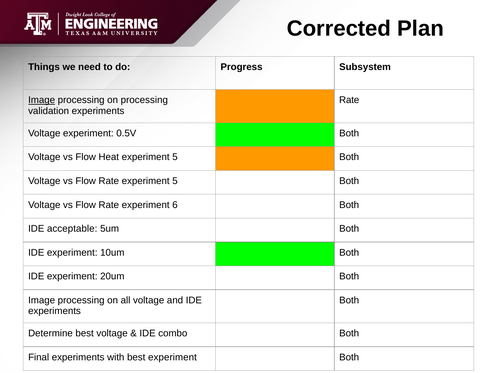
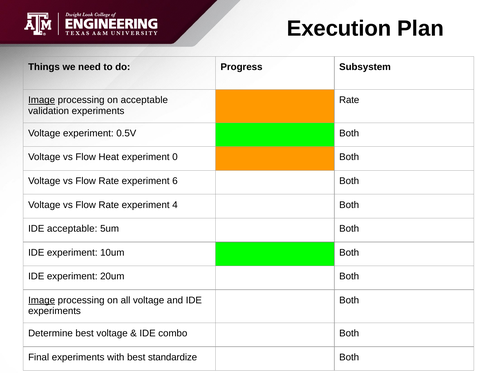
Corrected: Corrected -> Execution
on processing: processing -> acceptable
5 at (175, 157): 5 -> 0
Rate experiment 5: 5 -> 6
6: 6 -> 4
Image at (42, 300) underline: none -> present
best experiment: experiment -> standardize
